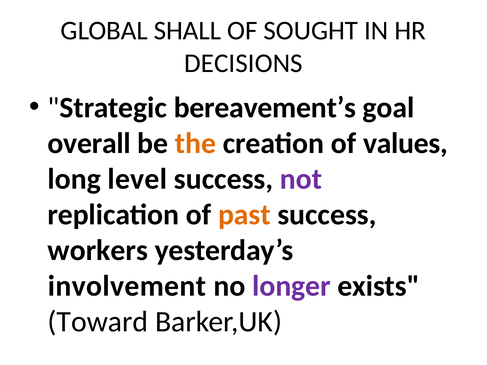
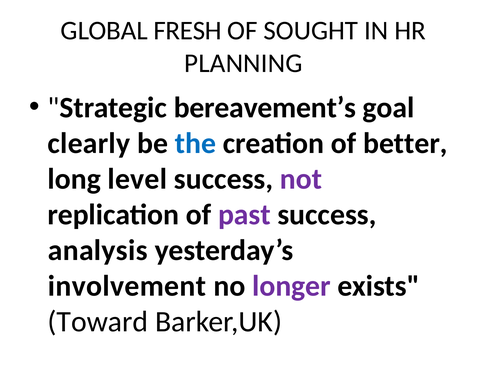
SHALL: SHALL -> FRESH
DECISIONS: DECISIONS -> PLANNING
overall: overall -> clearly
the colour: orange -> blue
values: values -> better
past colour: orange -> purple
workers: workers -> analysis
